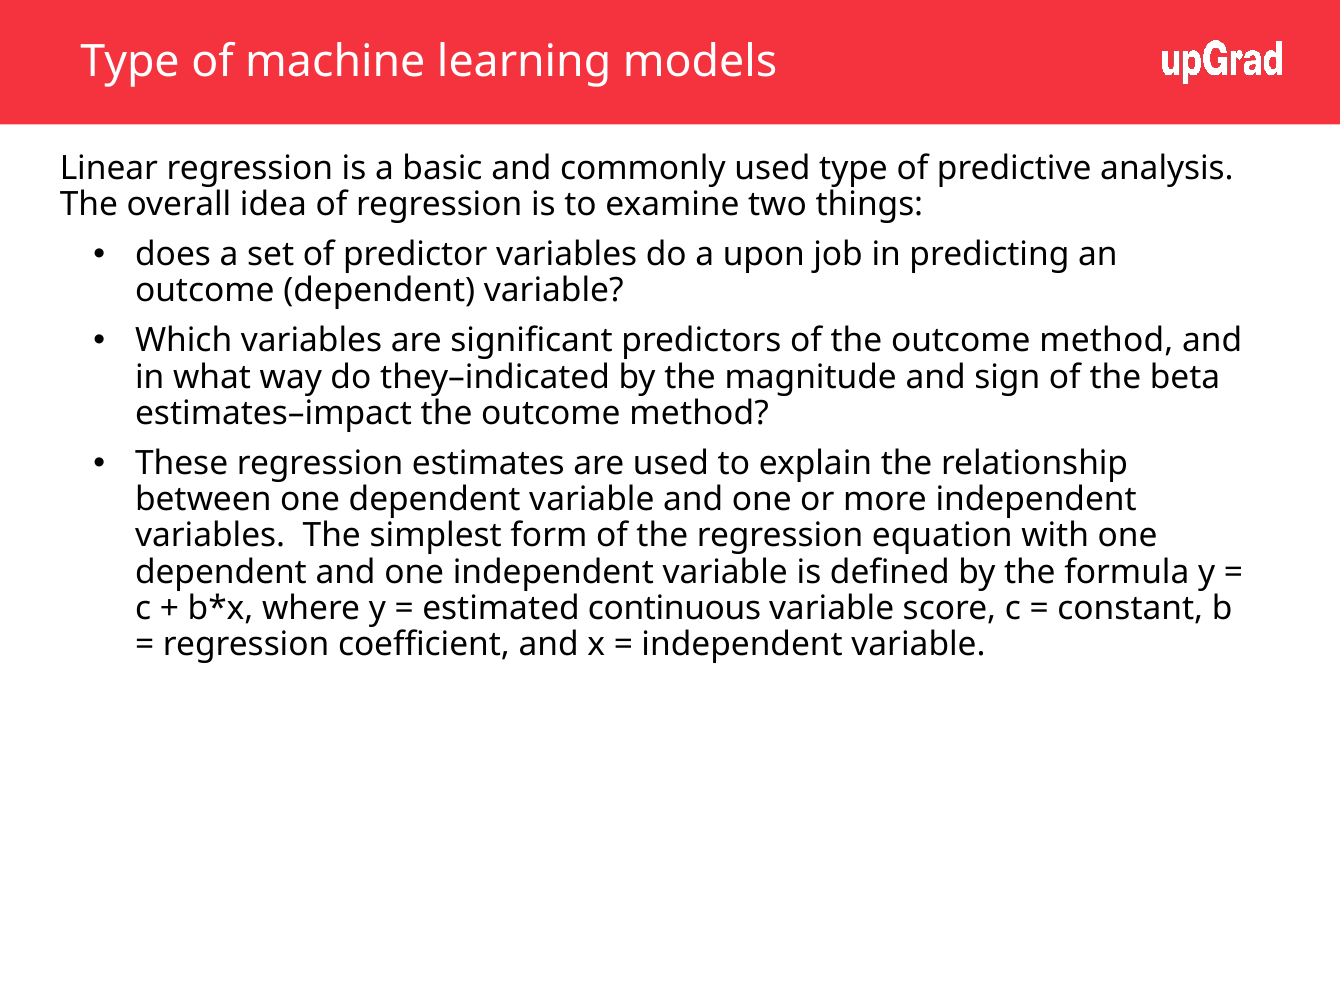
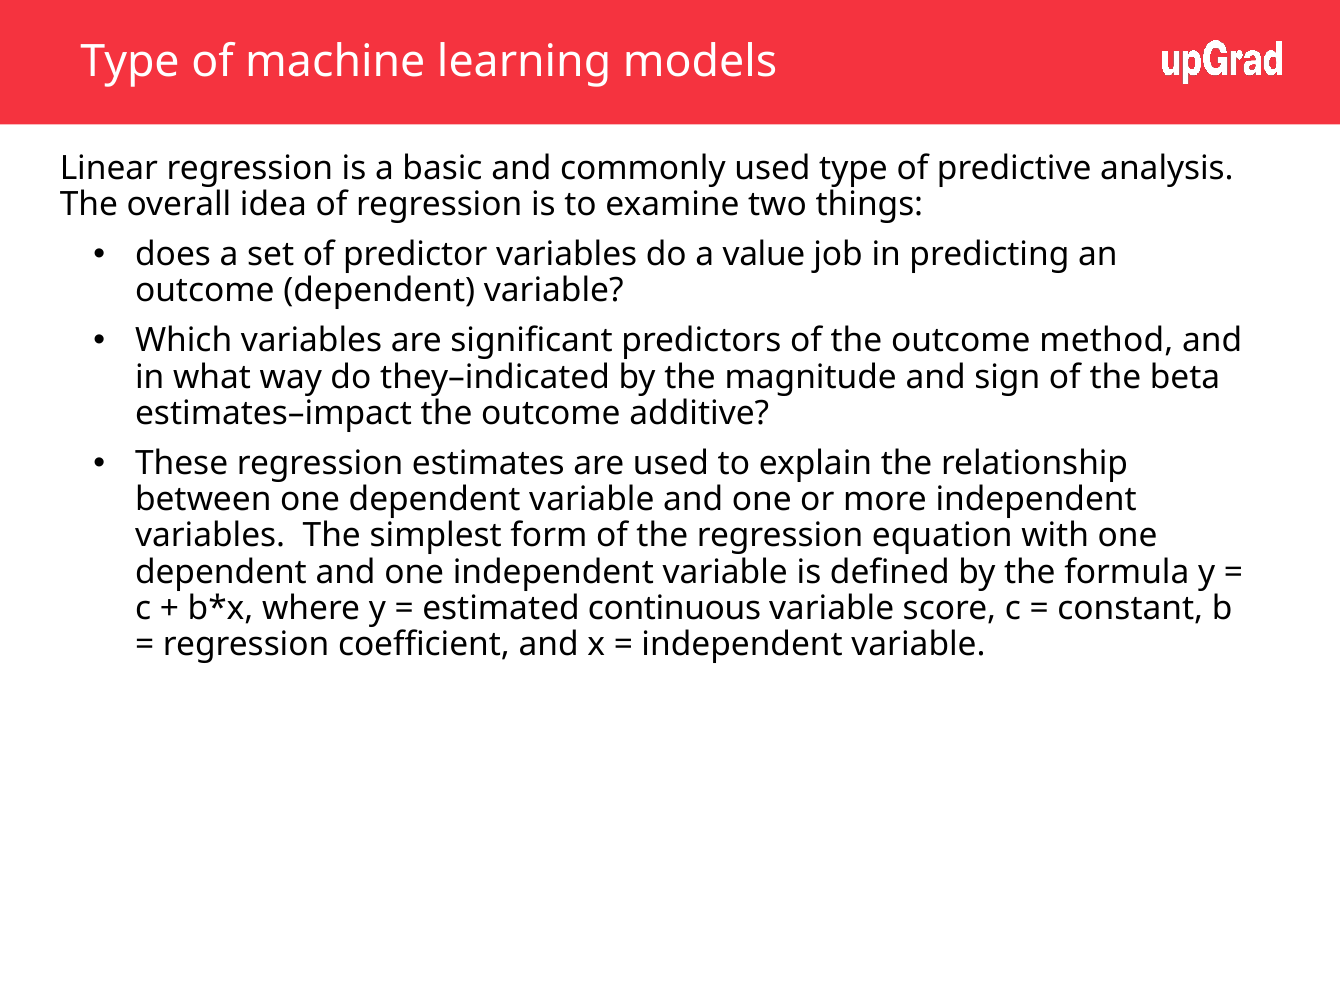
upon: upon -> value
estimates–impact the outcome method: method -> additive
